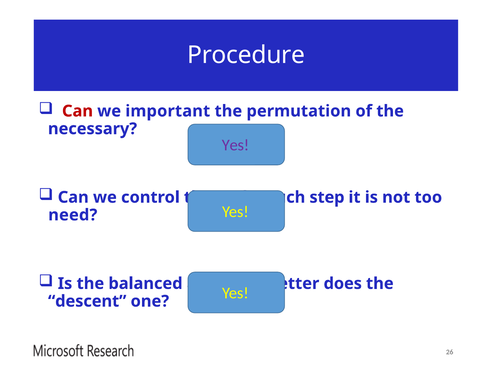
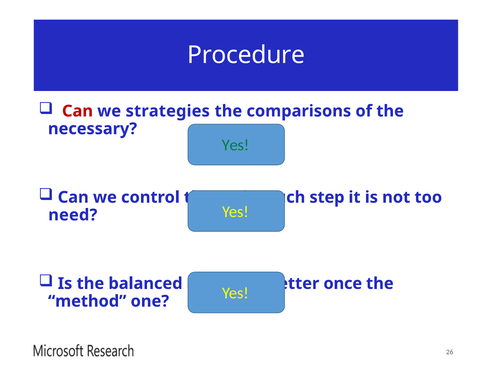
important: important -> strategies
permutation: permutation -> comparisons
Yes at (235, 145) colour: purple -> green
does: does -> once
descent: descent -> method
